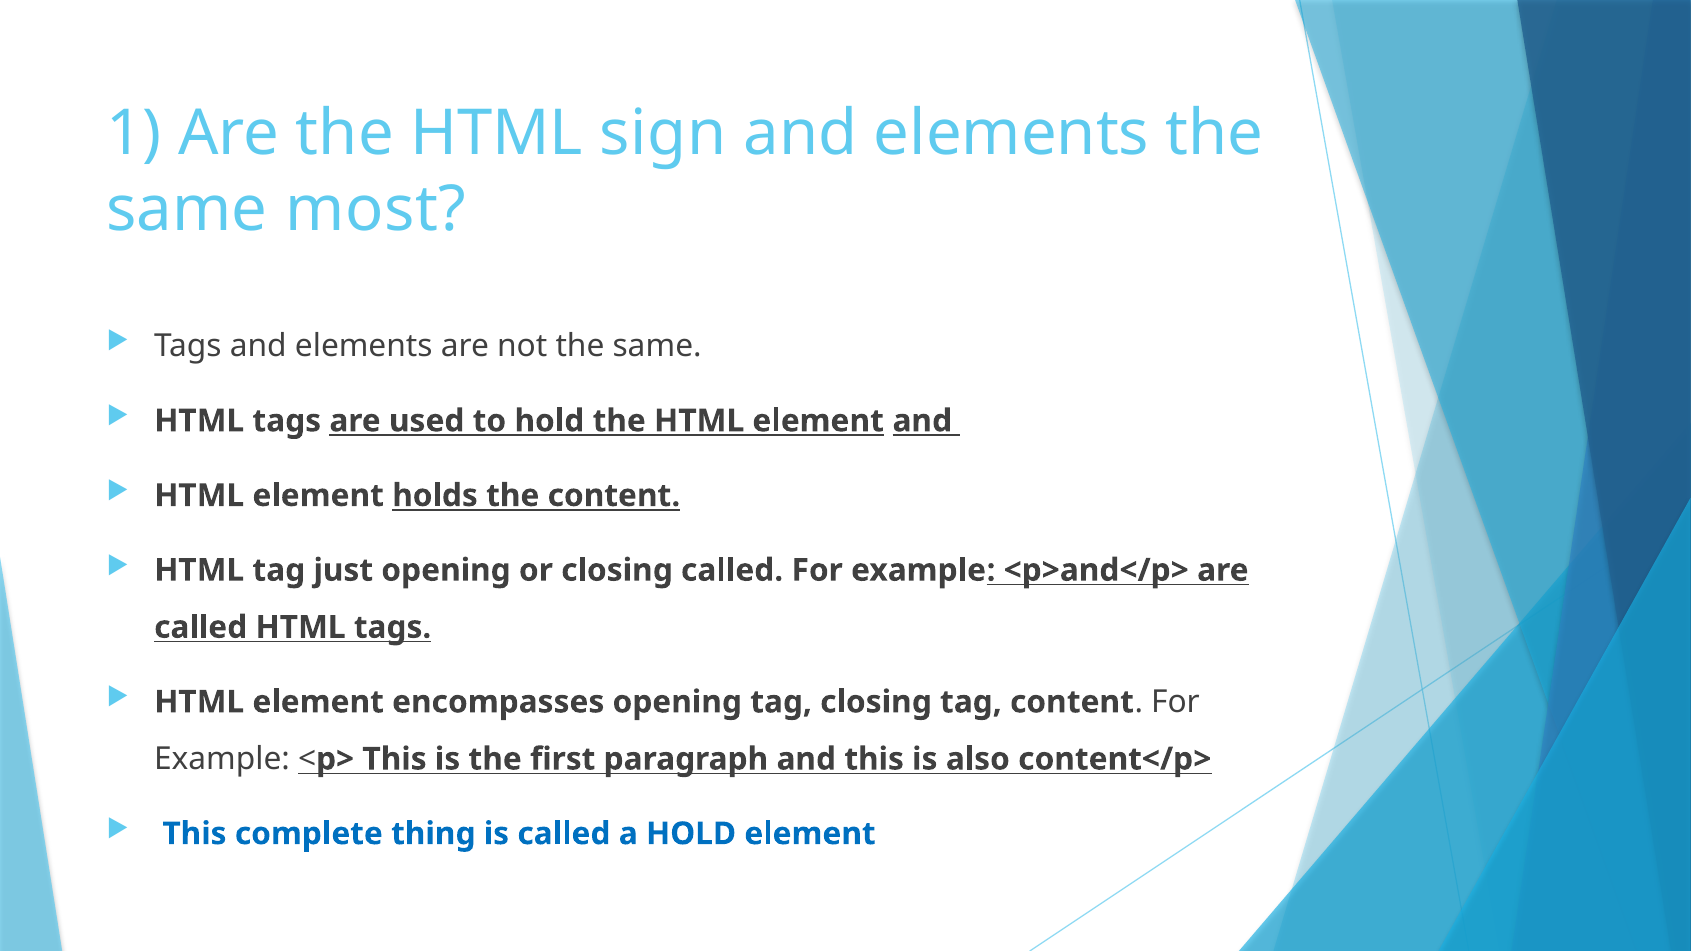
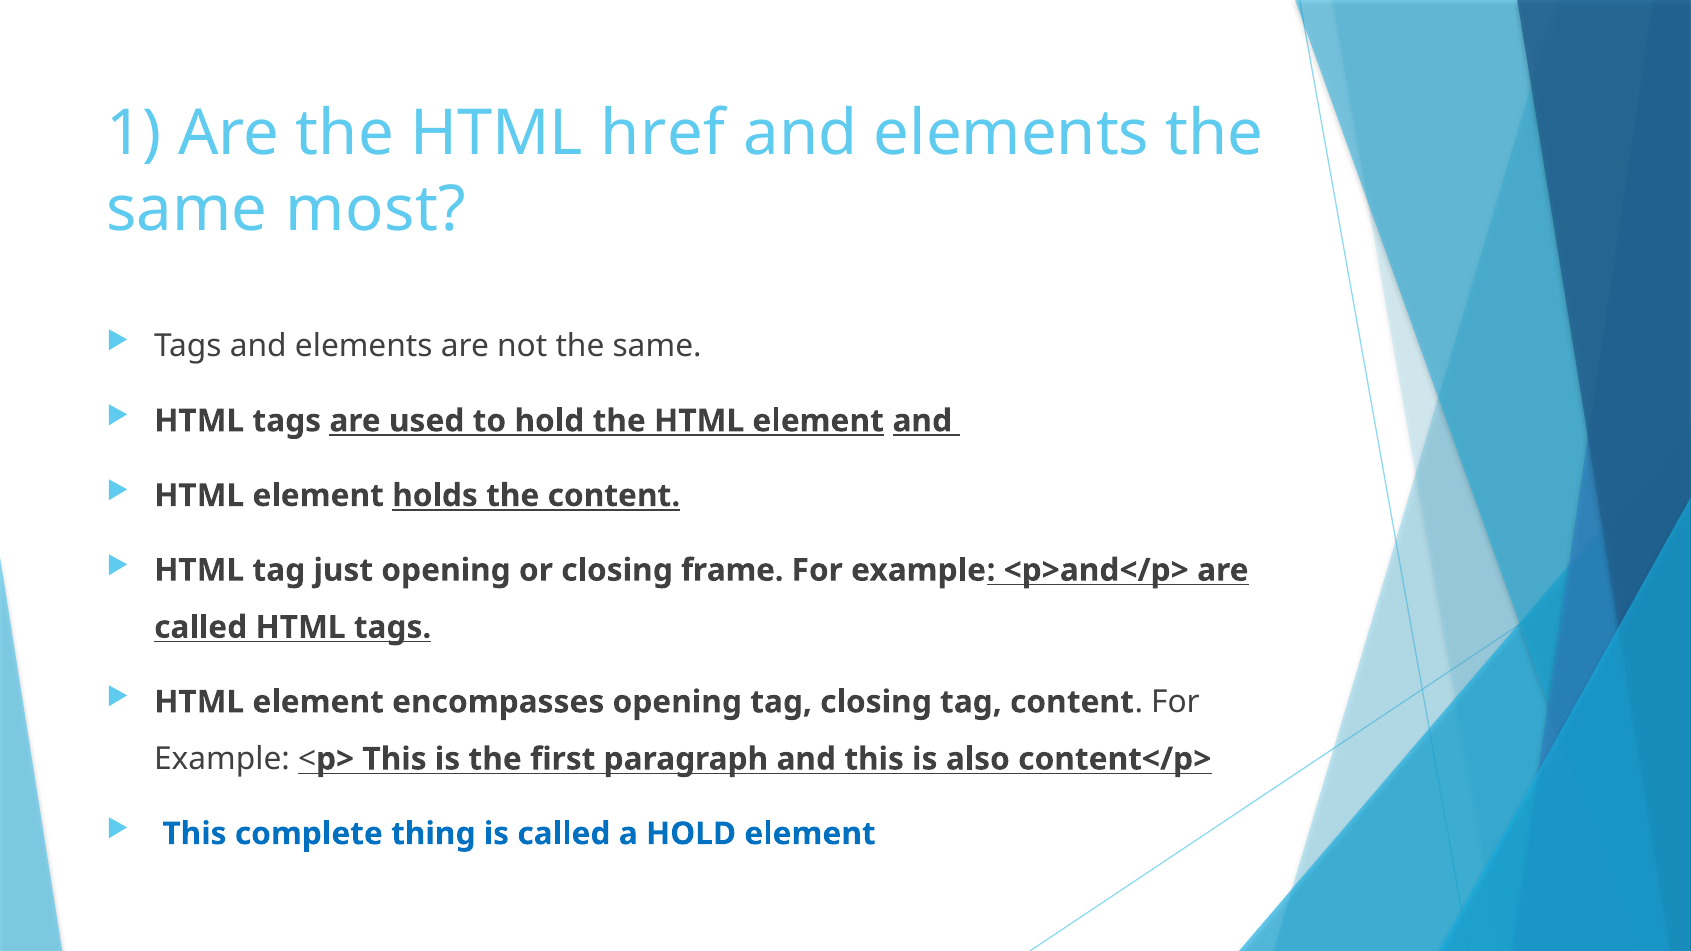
sign: sign -> href
closing called: called -> frame
